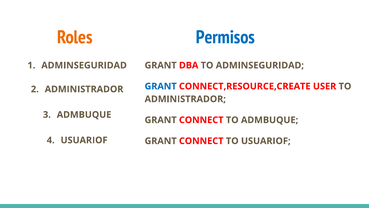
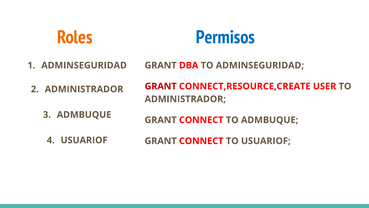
GRANT at (161, 86) colour: blue -> red
